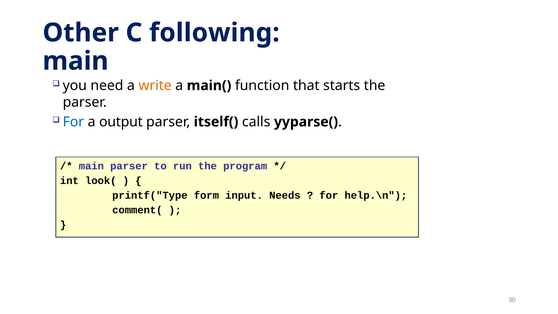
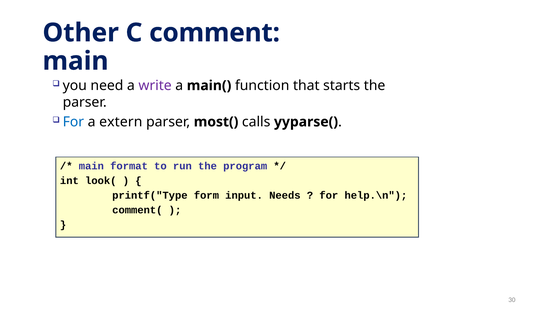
following: following -> comment
write colour: orange -> purple
output: output -> extern
itself(: itself( -> most(
main parser: parser -> format
